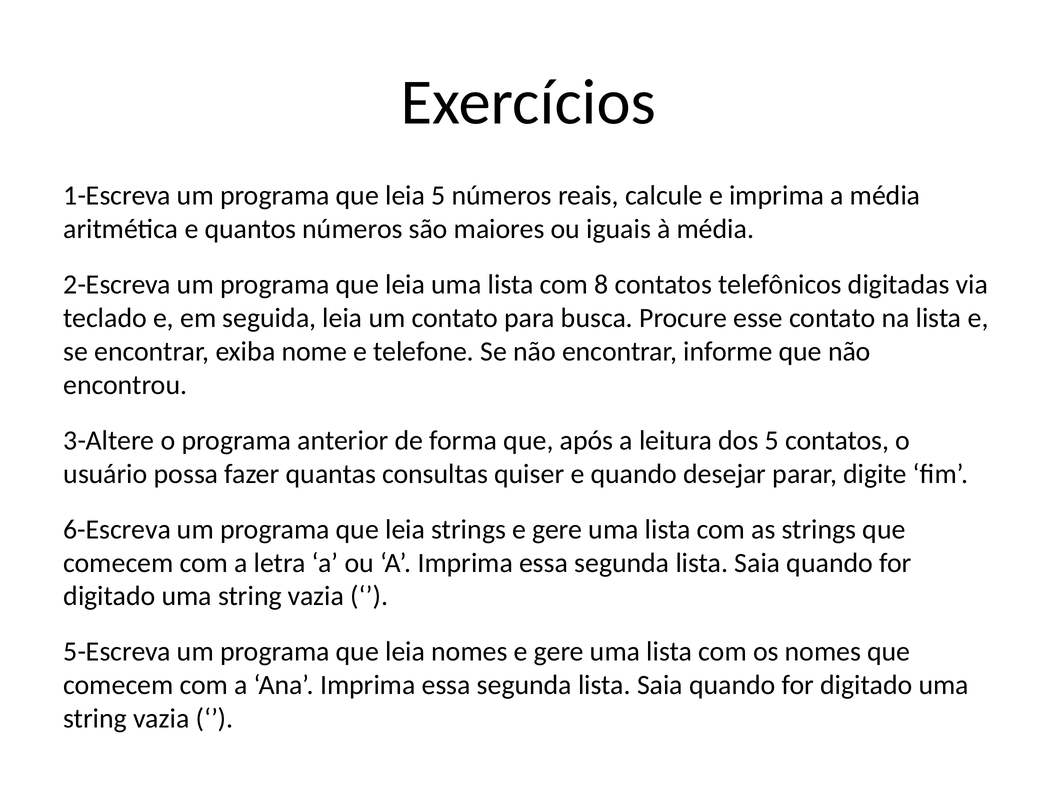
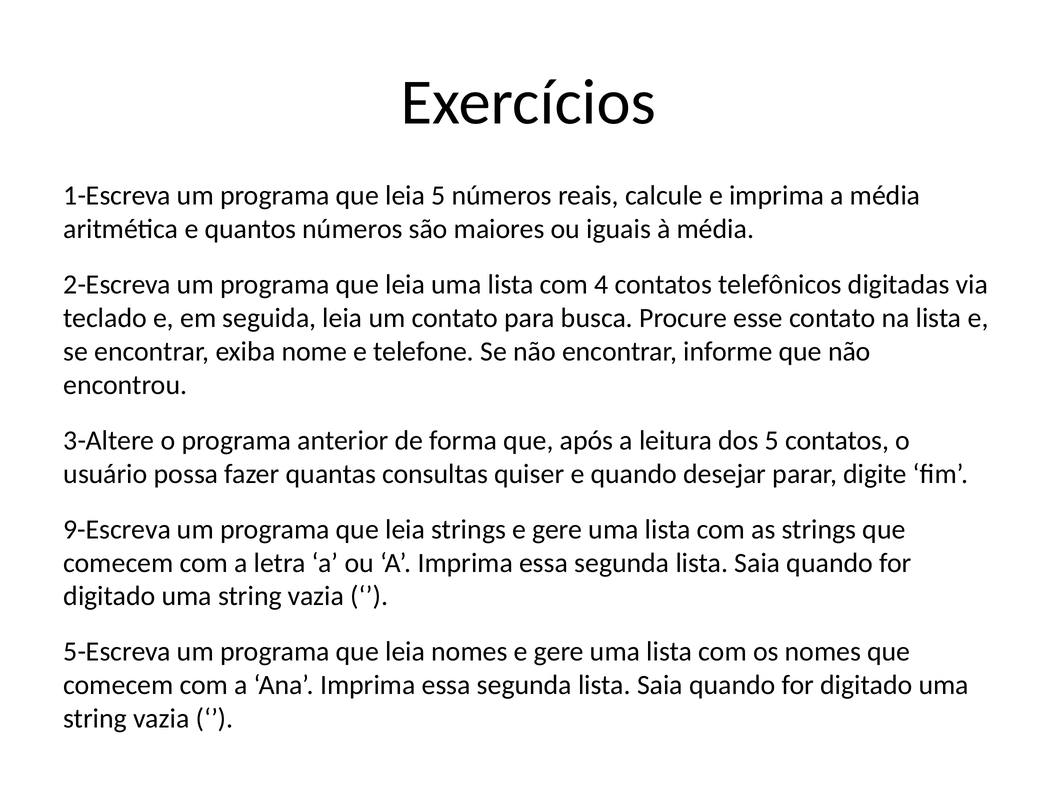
8: 8 -> 4
6-Escreva: 6-Escreva -> 9-Escreva
